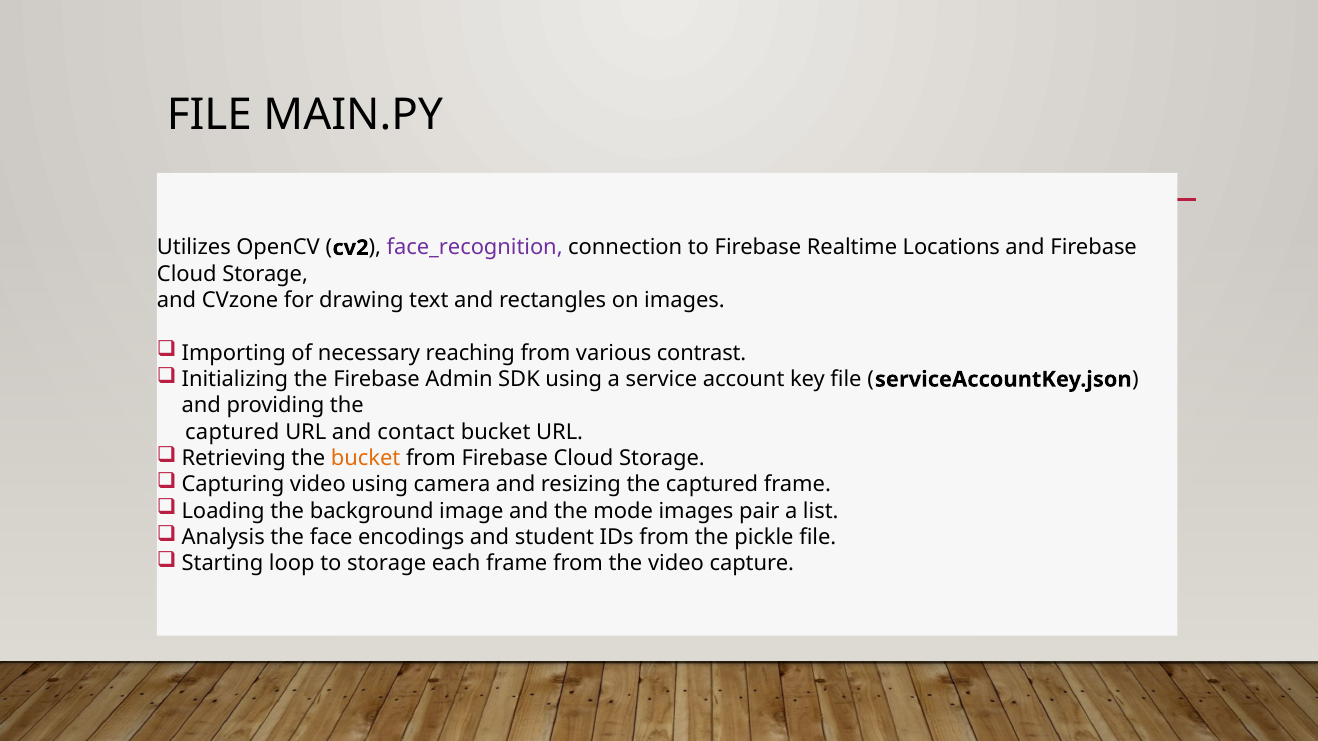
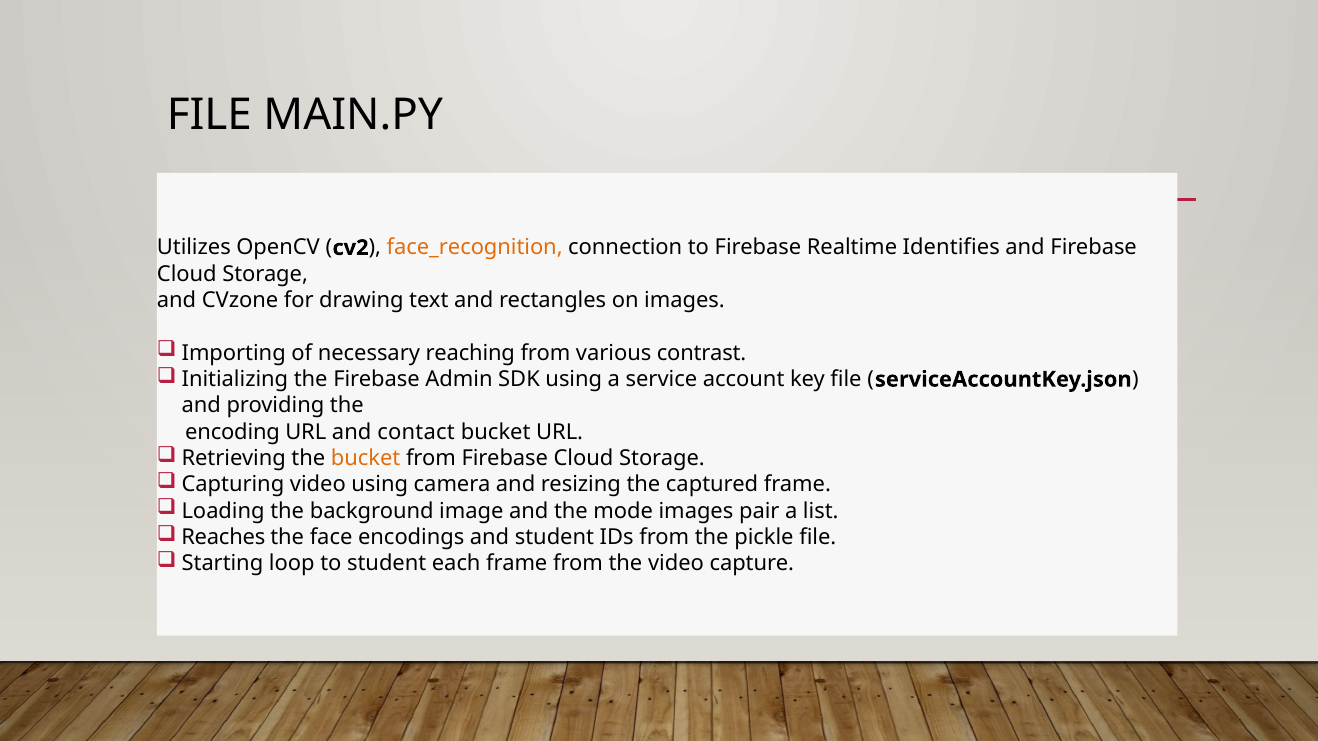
face_recognition colour: purple -> orange
Locations: Locations -> Identifies
captured at (232, 432): captured -> encoding
Analysis: Analysis -> Reaches
to storage: storage -> student
